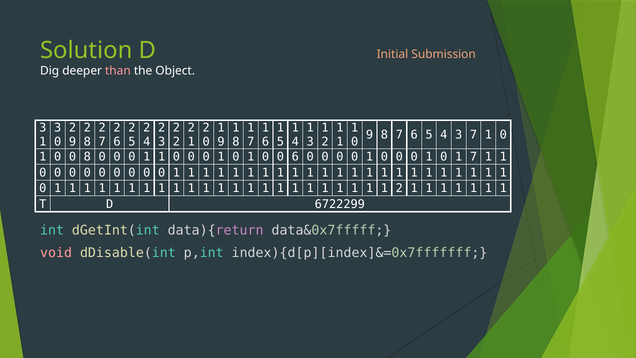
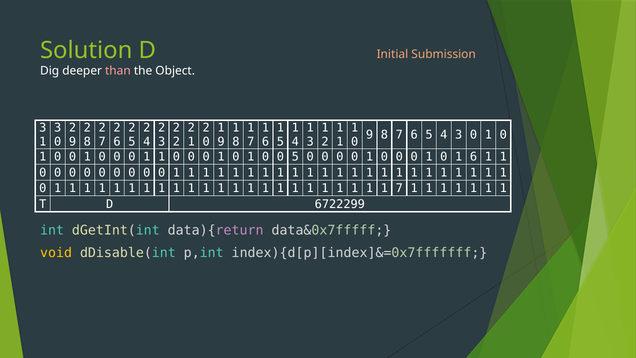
4 3 7: 7 -> 0
1 0 0 8: 8 -> 1
0 6: 6 -> 5
0 1 7: 7 -> 6
1 1 2: 2 -> 7
void colour: pink -> yellow
